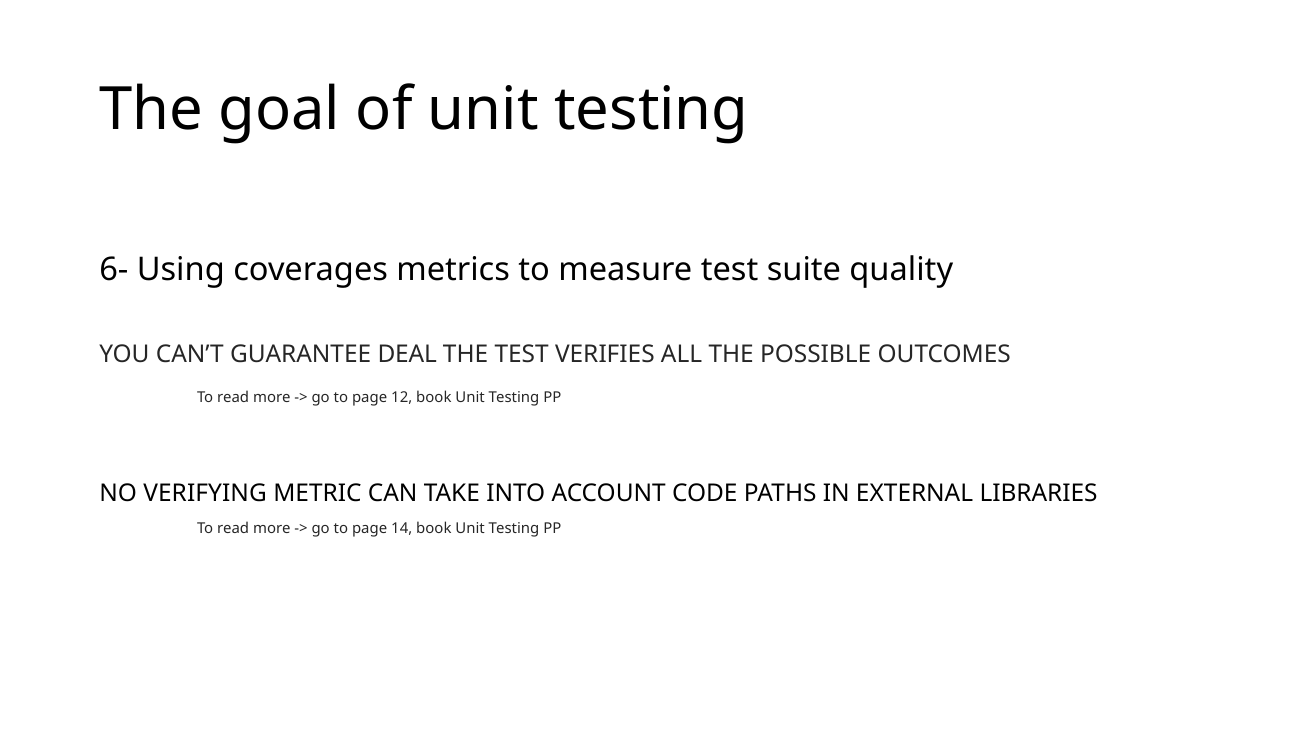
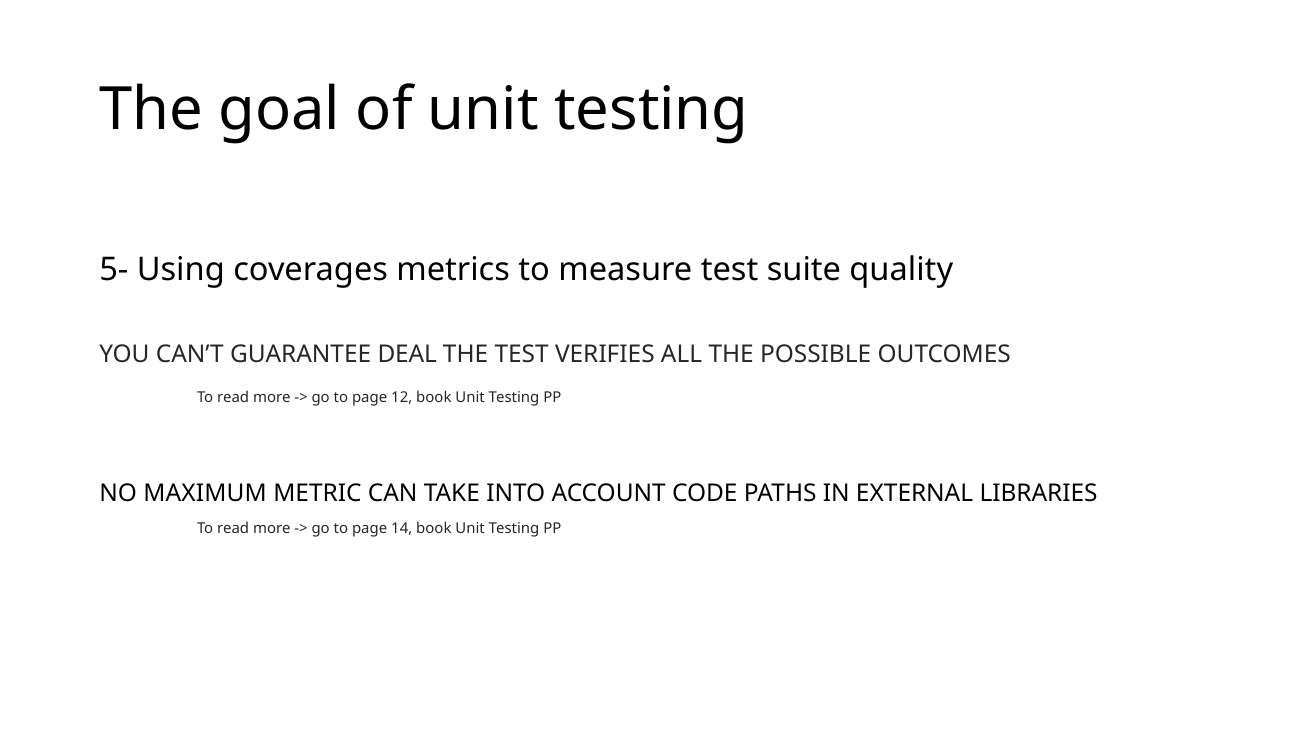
6-: 6- -> 5-
VERIFYING: VERIFYING -> MAXIMUM
